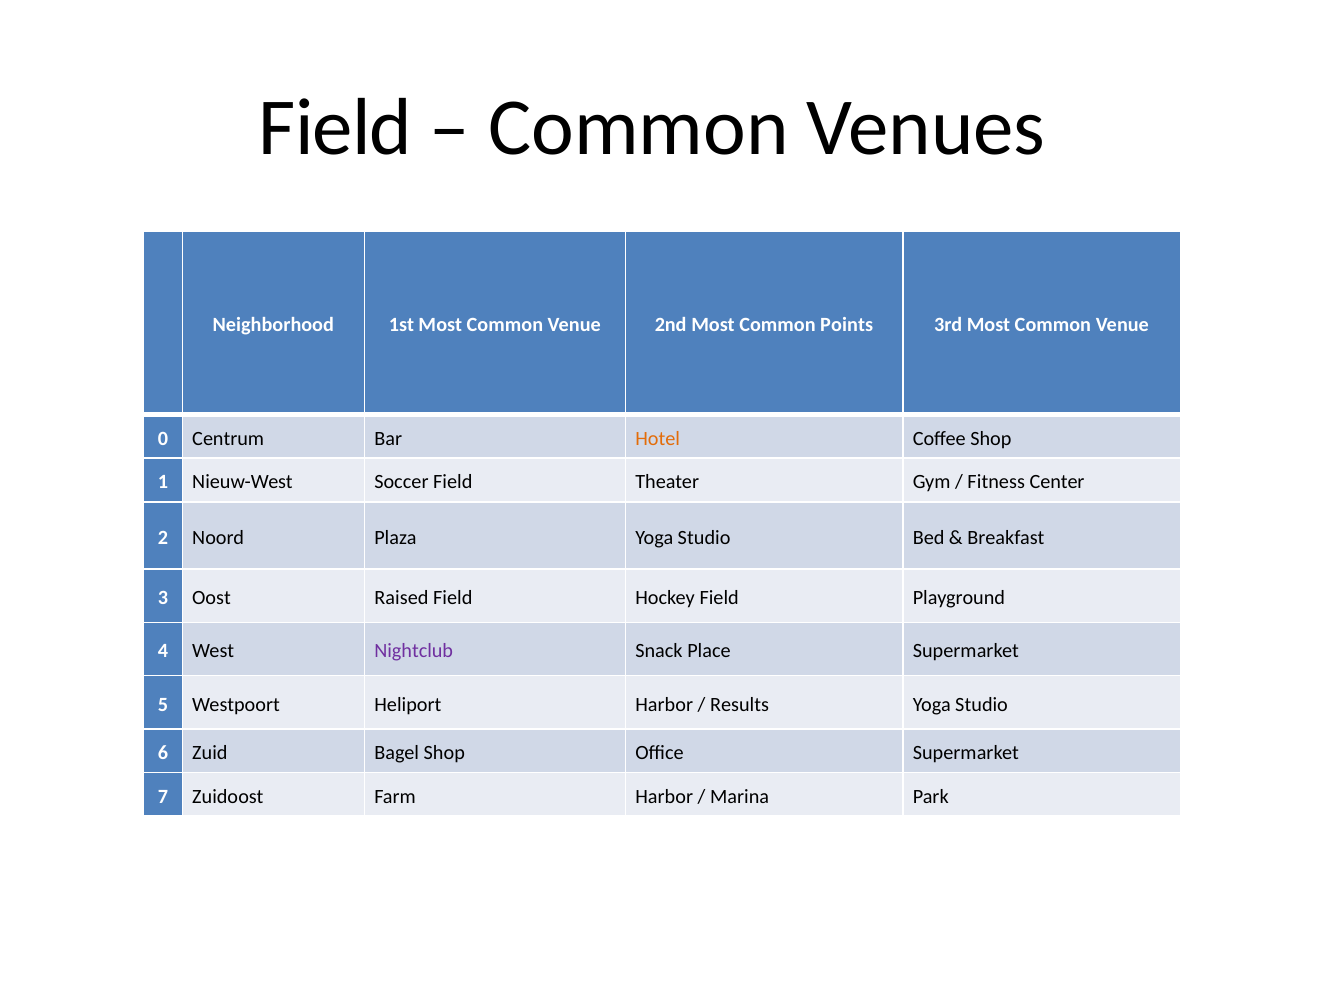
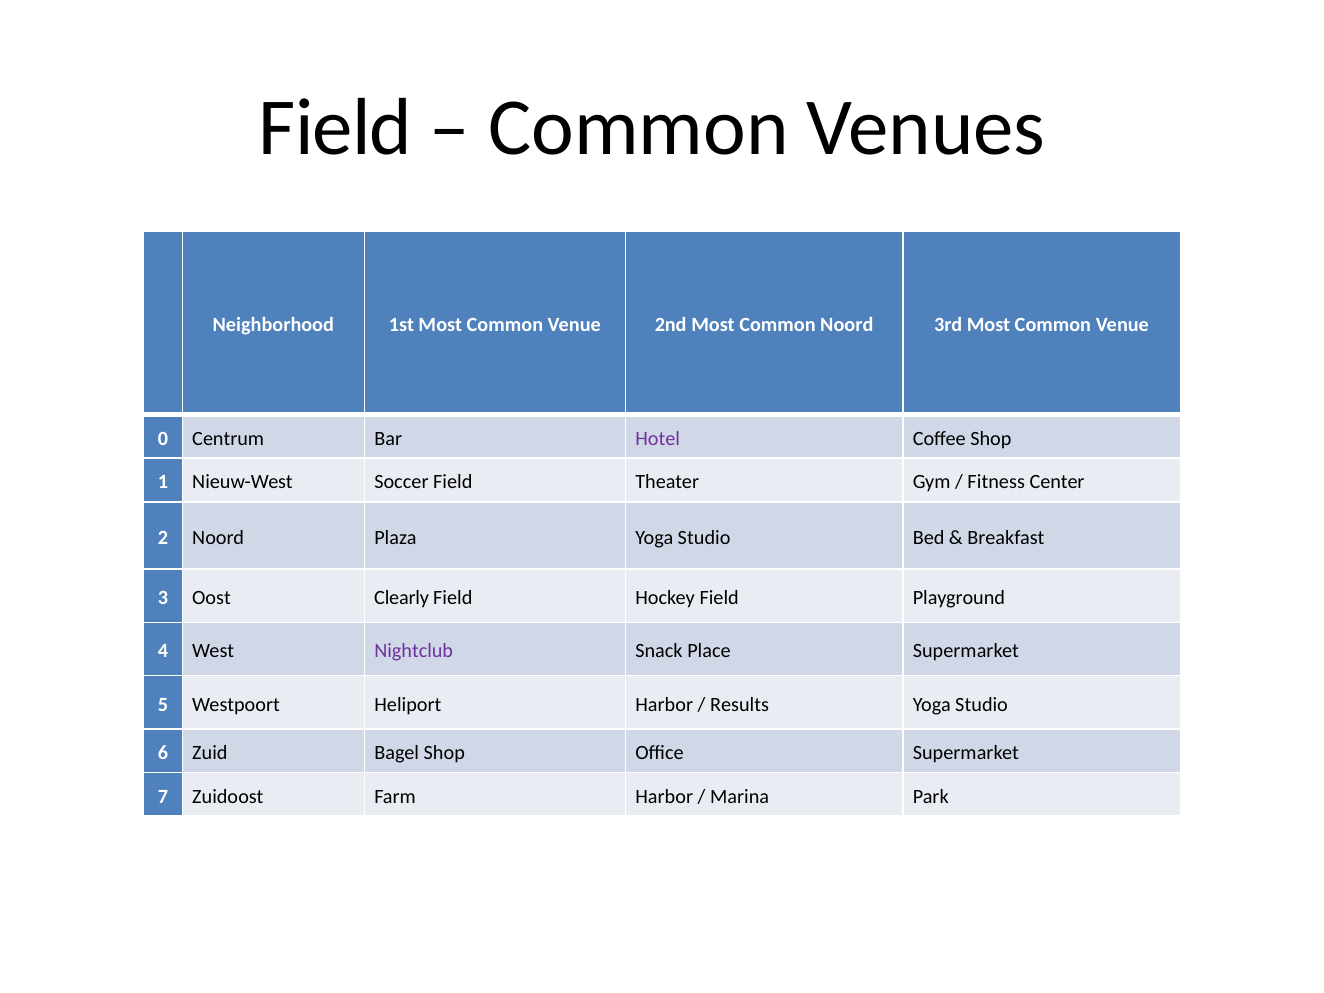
Common Points: Points -> Noord
Hotel colour: orange -> purple
Raised: Raised -> Clearly
